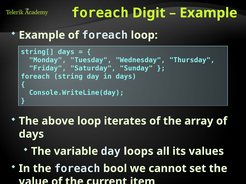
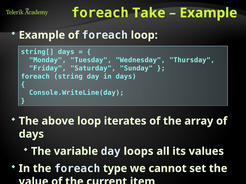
Digit: Digit -> Take
bool: bool -> type
